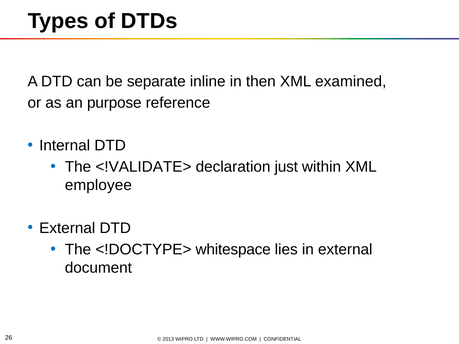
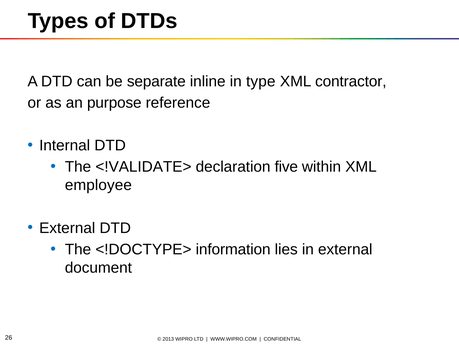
then: then -> type
examined: examined -> contractor
just: just -> five
whitespace: whitespace -> information
